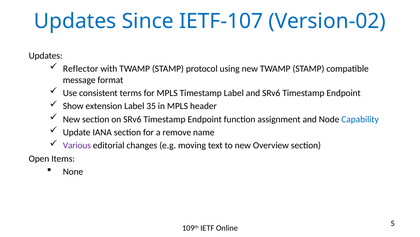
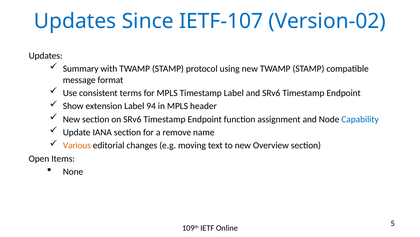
Reflector: Reflector -> Summary
35: 35 -> 94
Various colour: purple -> orange
